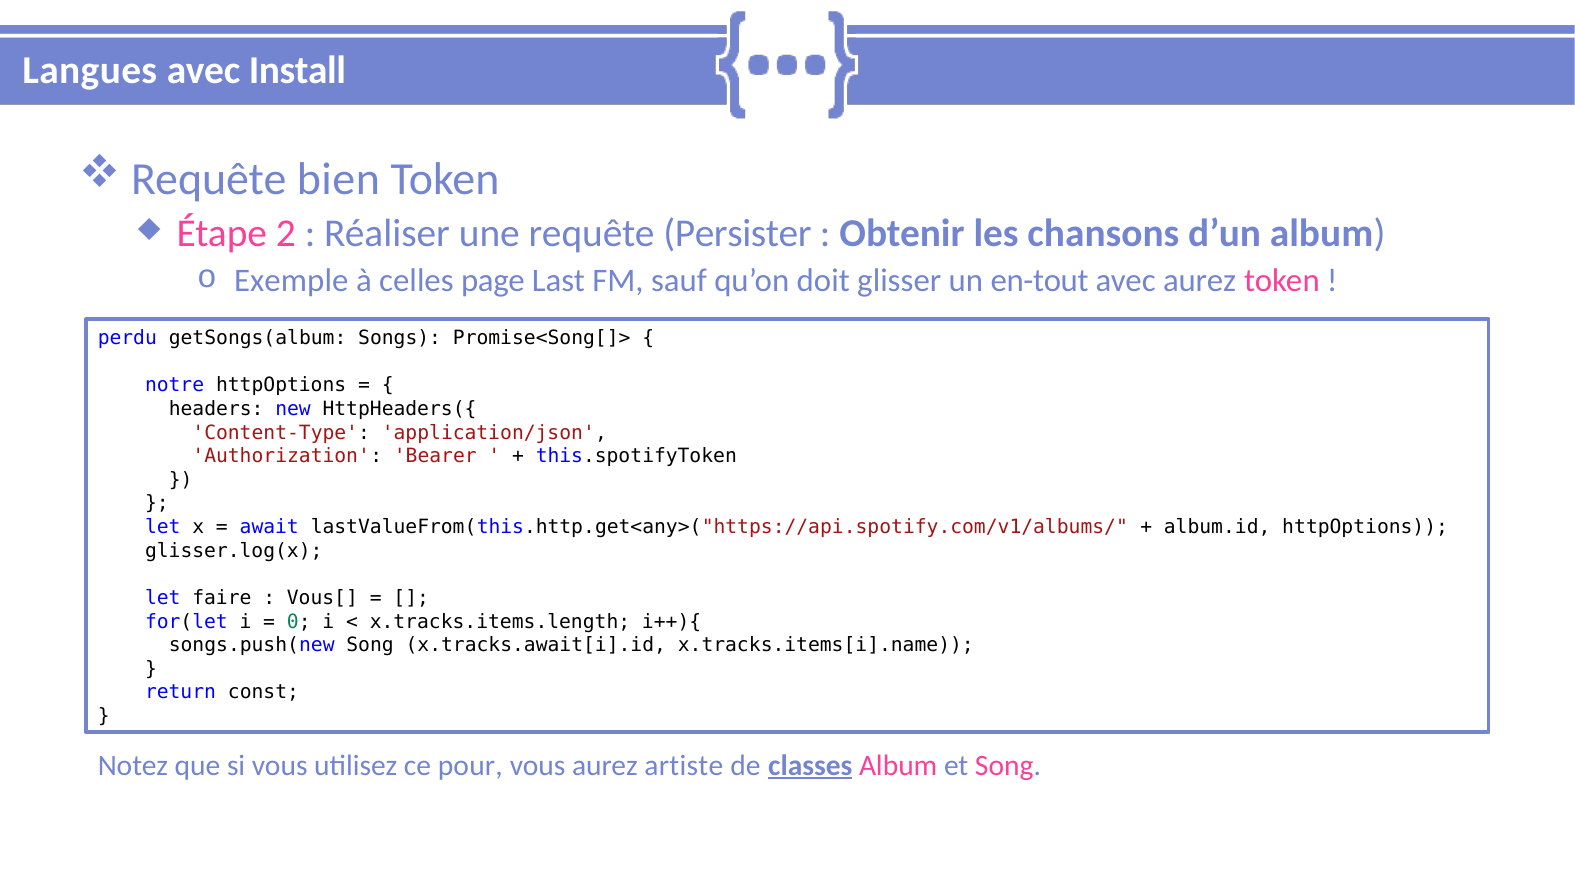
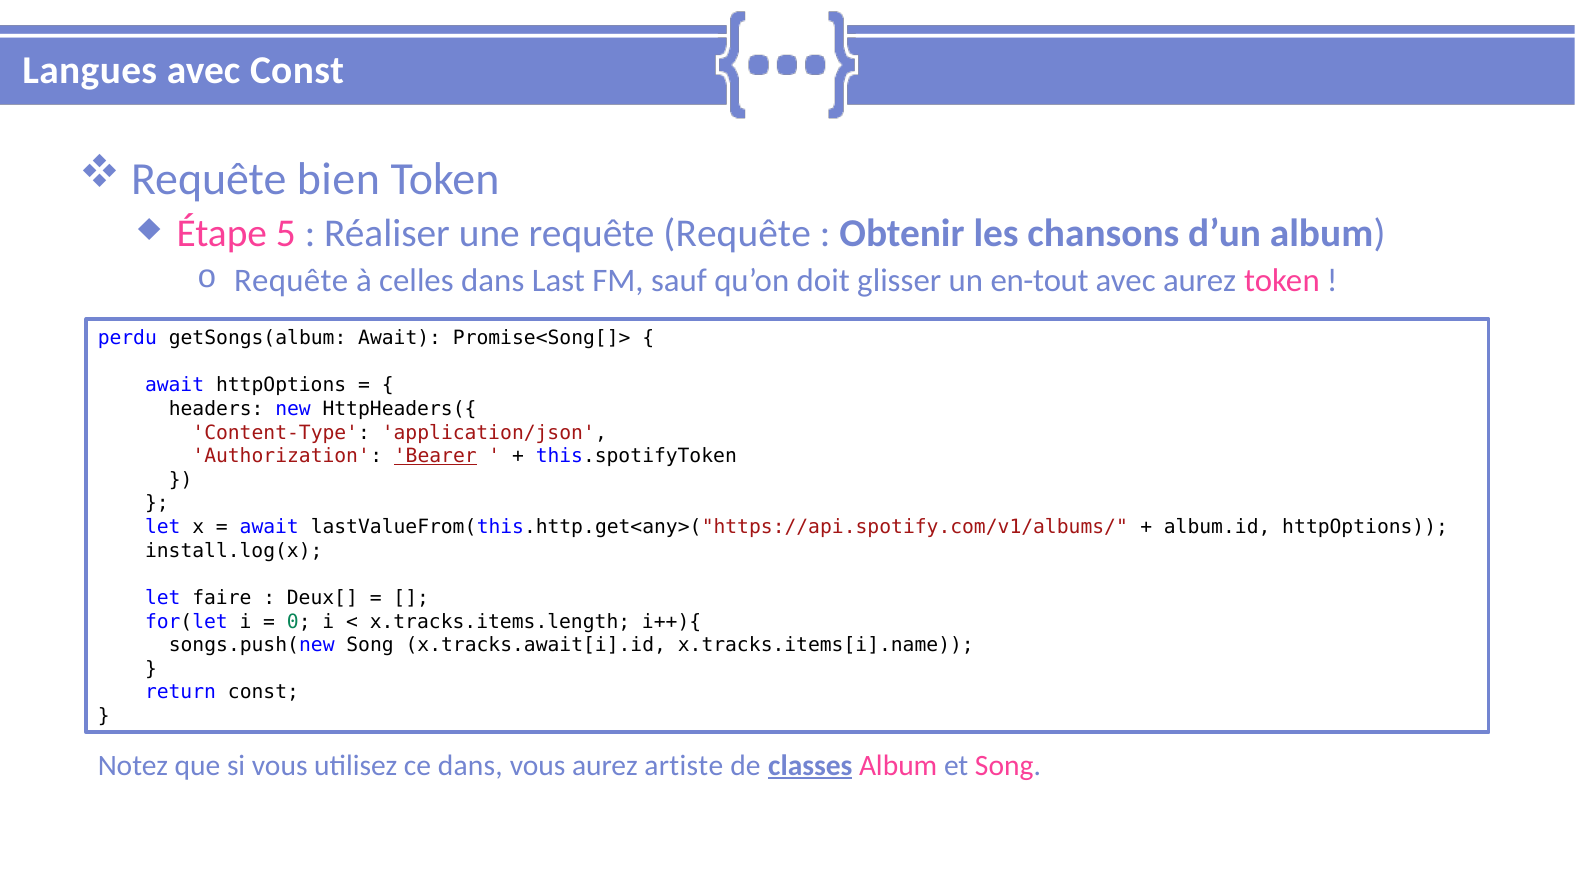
avec Install: Install -> Const
2: 2 -> 5
requête Persister: Persister -> Requête
Exemple at (291, 281): Exemple -> Requête
celles page: page -> dans
getSongs(album Songs: Songs -> Await
notre at (175, 385): notre -> await
Bearer underline: none -> present
glisser.log(x: glisser.log(x -> install.log(x
Vous[: Vous[ -> Deux[
ce pour: pour -> dans
